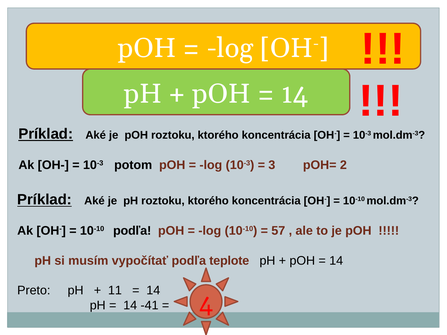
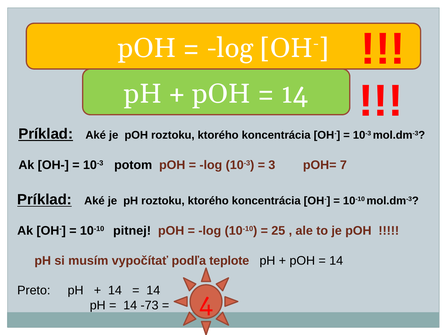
2: 2 -> 7
10-10 podľa: podľa -> pitnej
57: 57 -> 25
11 at (115, 291): 11 -> 14
-41: -41 -> -73
